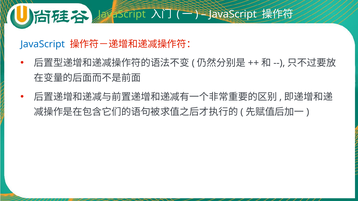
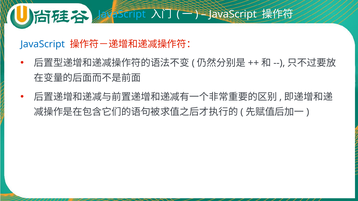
JavaScript at (122, 14) colour: light green -> light blue
